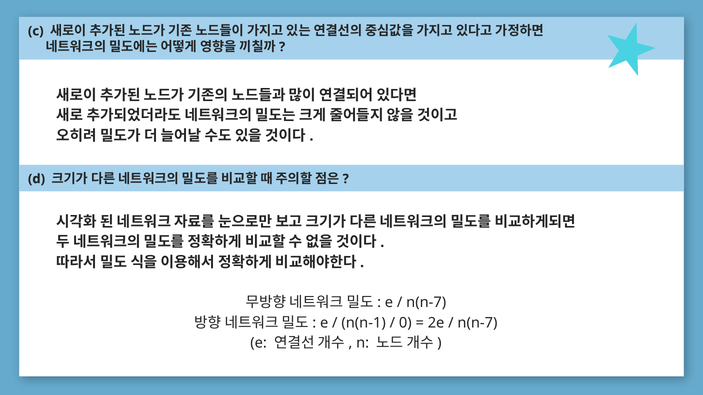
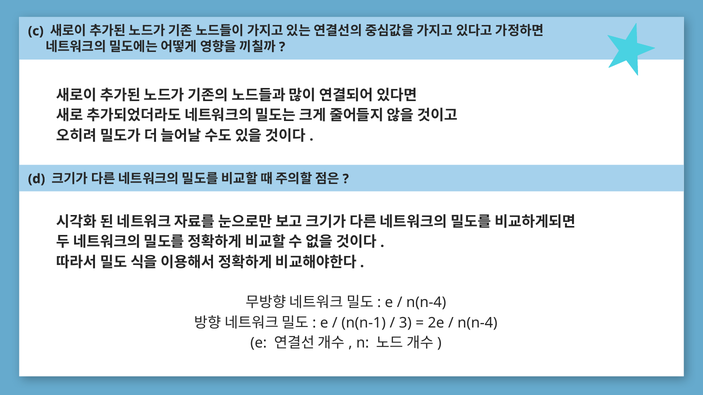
n(n-7 at (426, 303): n(n-7 -> n(n-4
0: 0 -> 3
n(n-7 at (477, 323): n(n-7 -> n(n-4
